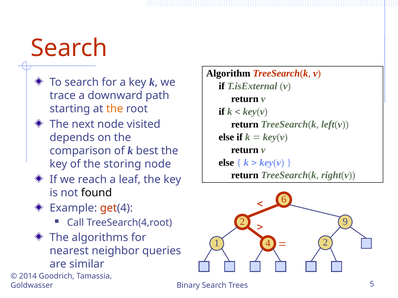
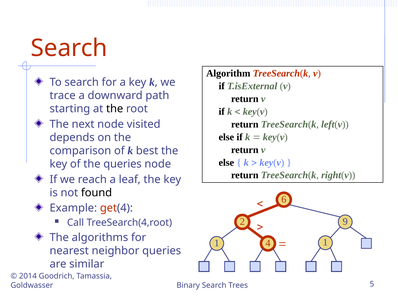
the at (115, 109) colour: orange -> black
the storing: storing -> queries
1 2: 2 -> 1
